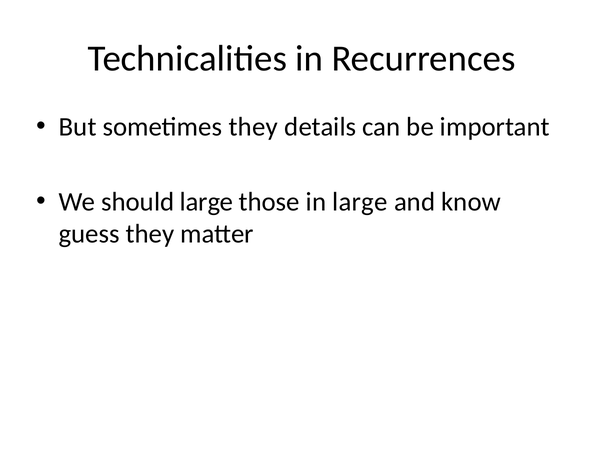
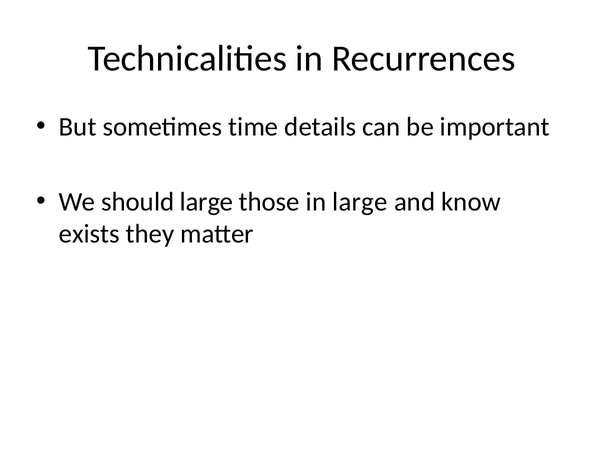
sometimes they: they -> time
guess: guess -> exists
